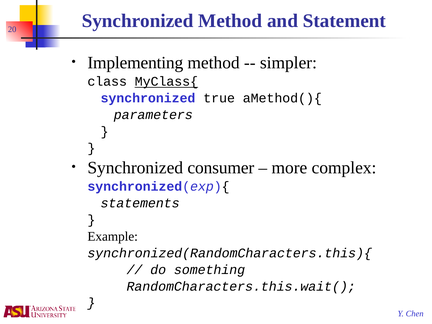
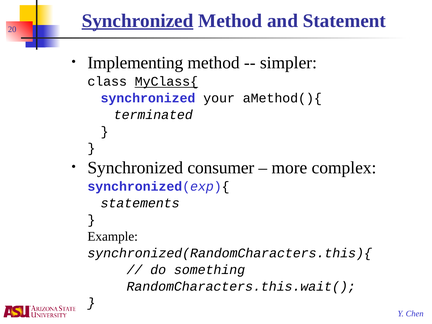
Synchronized at (138, 21) underline: none -> present
true: true -> your
parameters: parameters -> terminated
